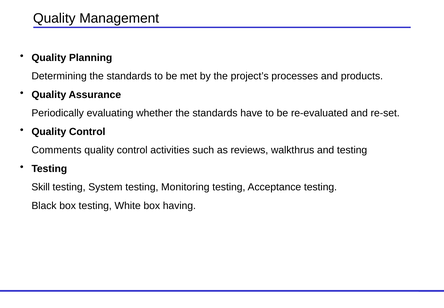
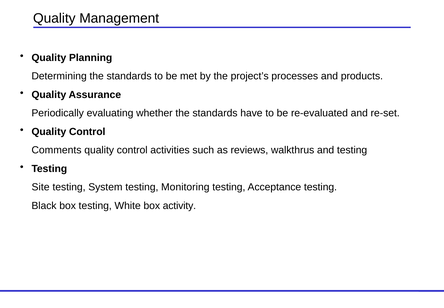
Skill: Skill -> Site
having: having -> activity
